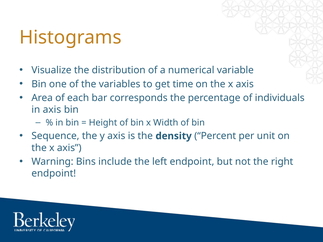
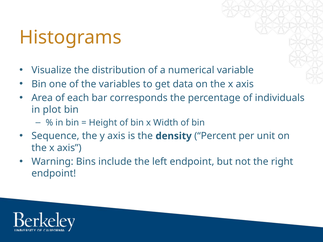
time: time -> data
in axis: axis -> plot
